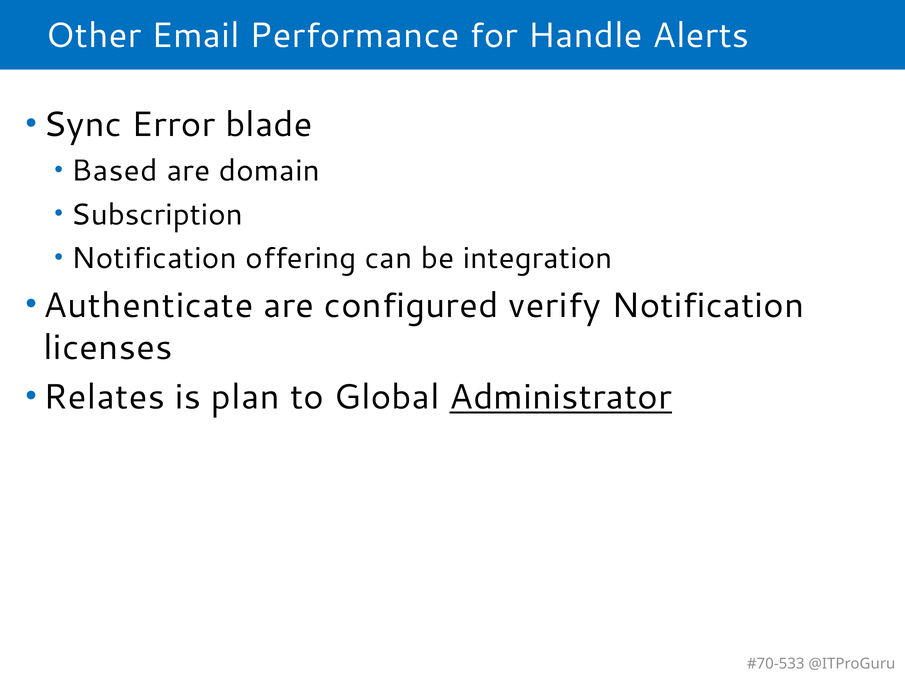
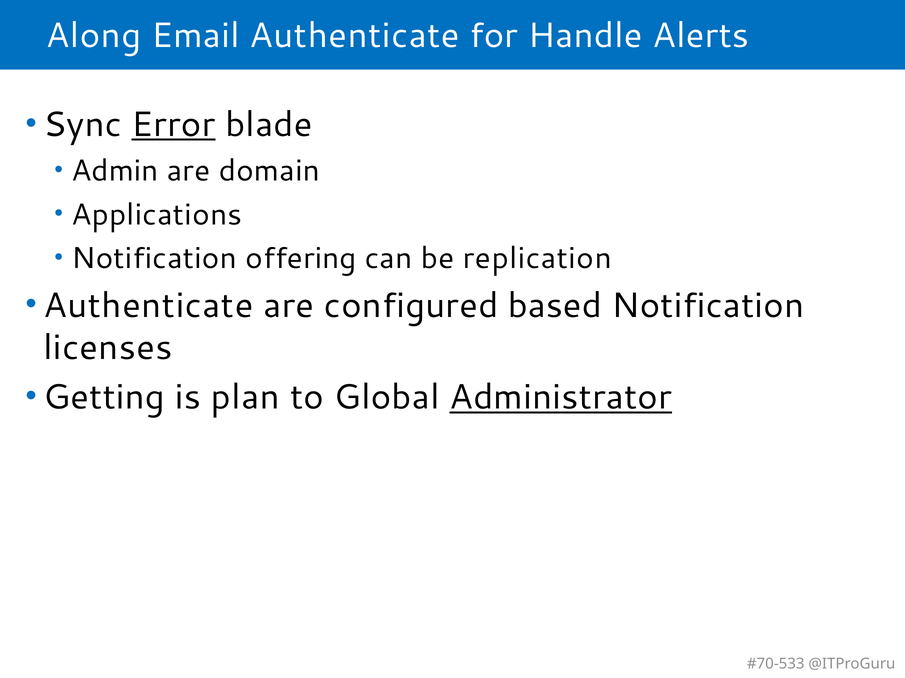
Other: Other -> Along
Email Performance: Performance -> Authenticate
Error underline: none -> present
Based: Based -> Admin
Subscription: Subscription -> Applications
integration: integration -> replication
verify: verify -> based
Relates: Relates -> Getting
